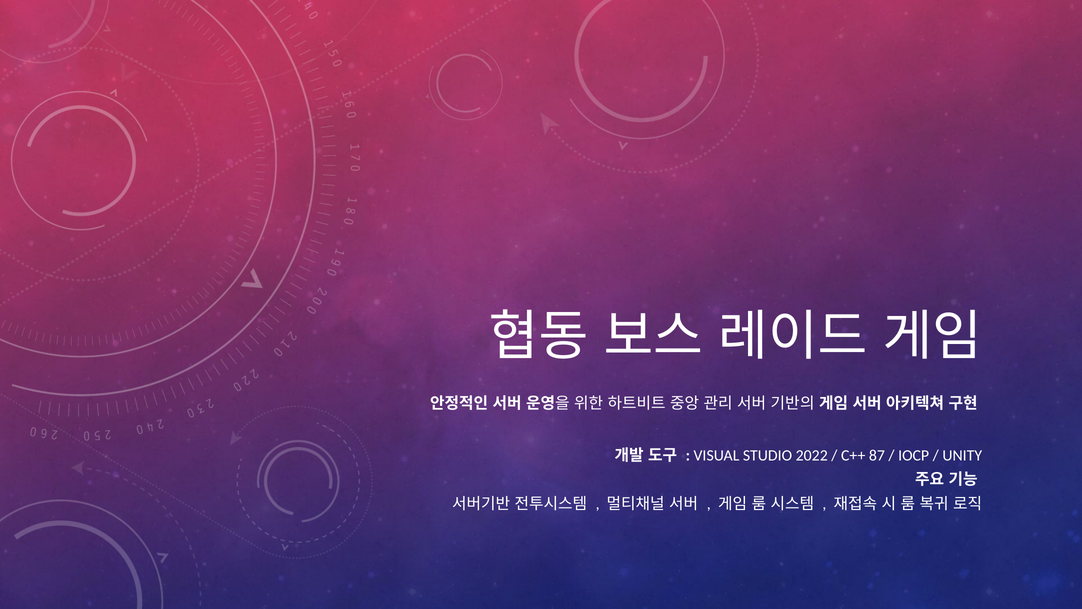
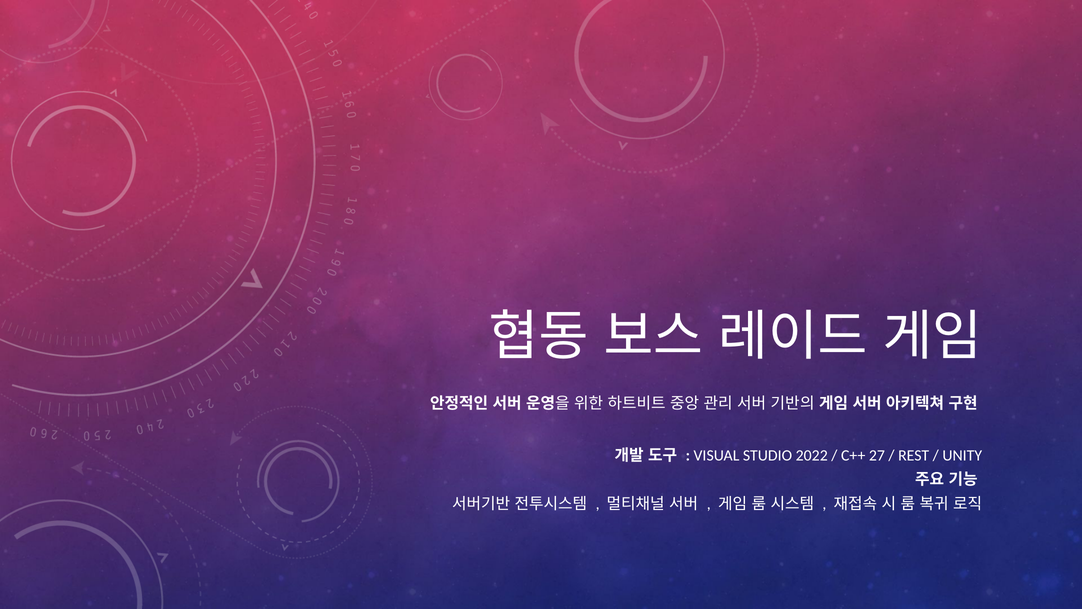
87: 87 -> 27
IOCP: IOCP -> REST
